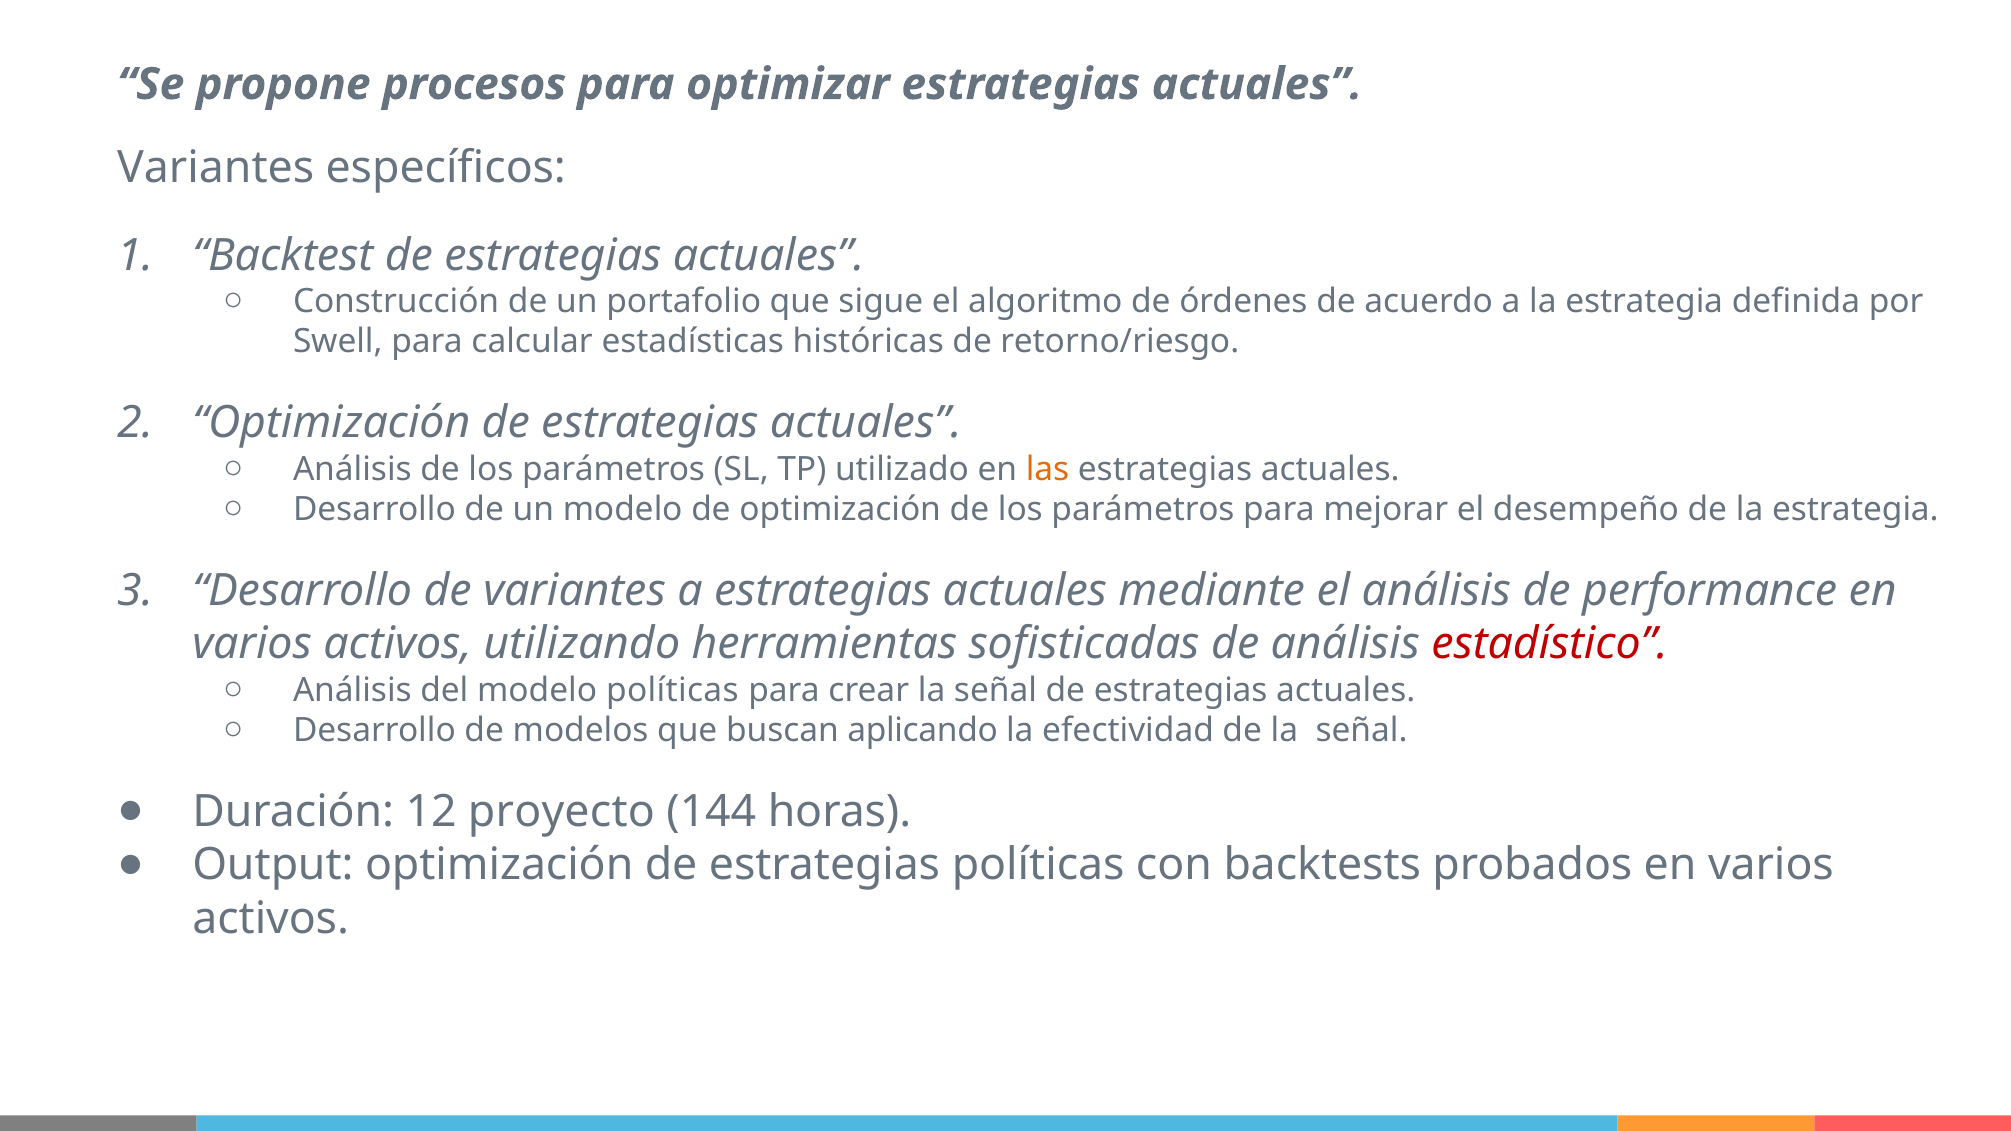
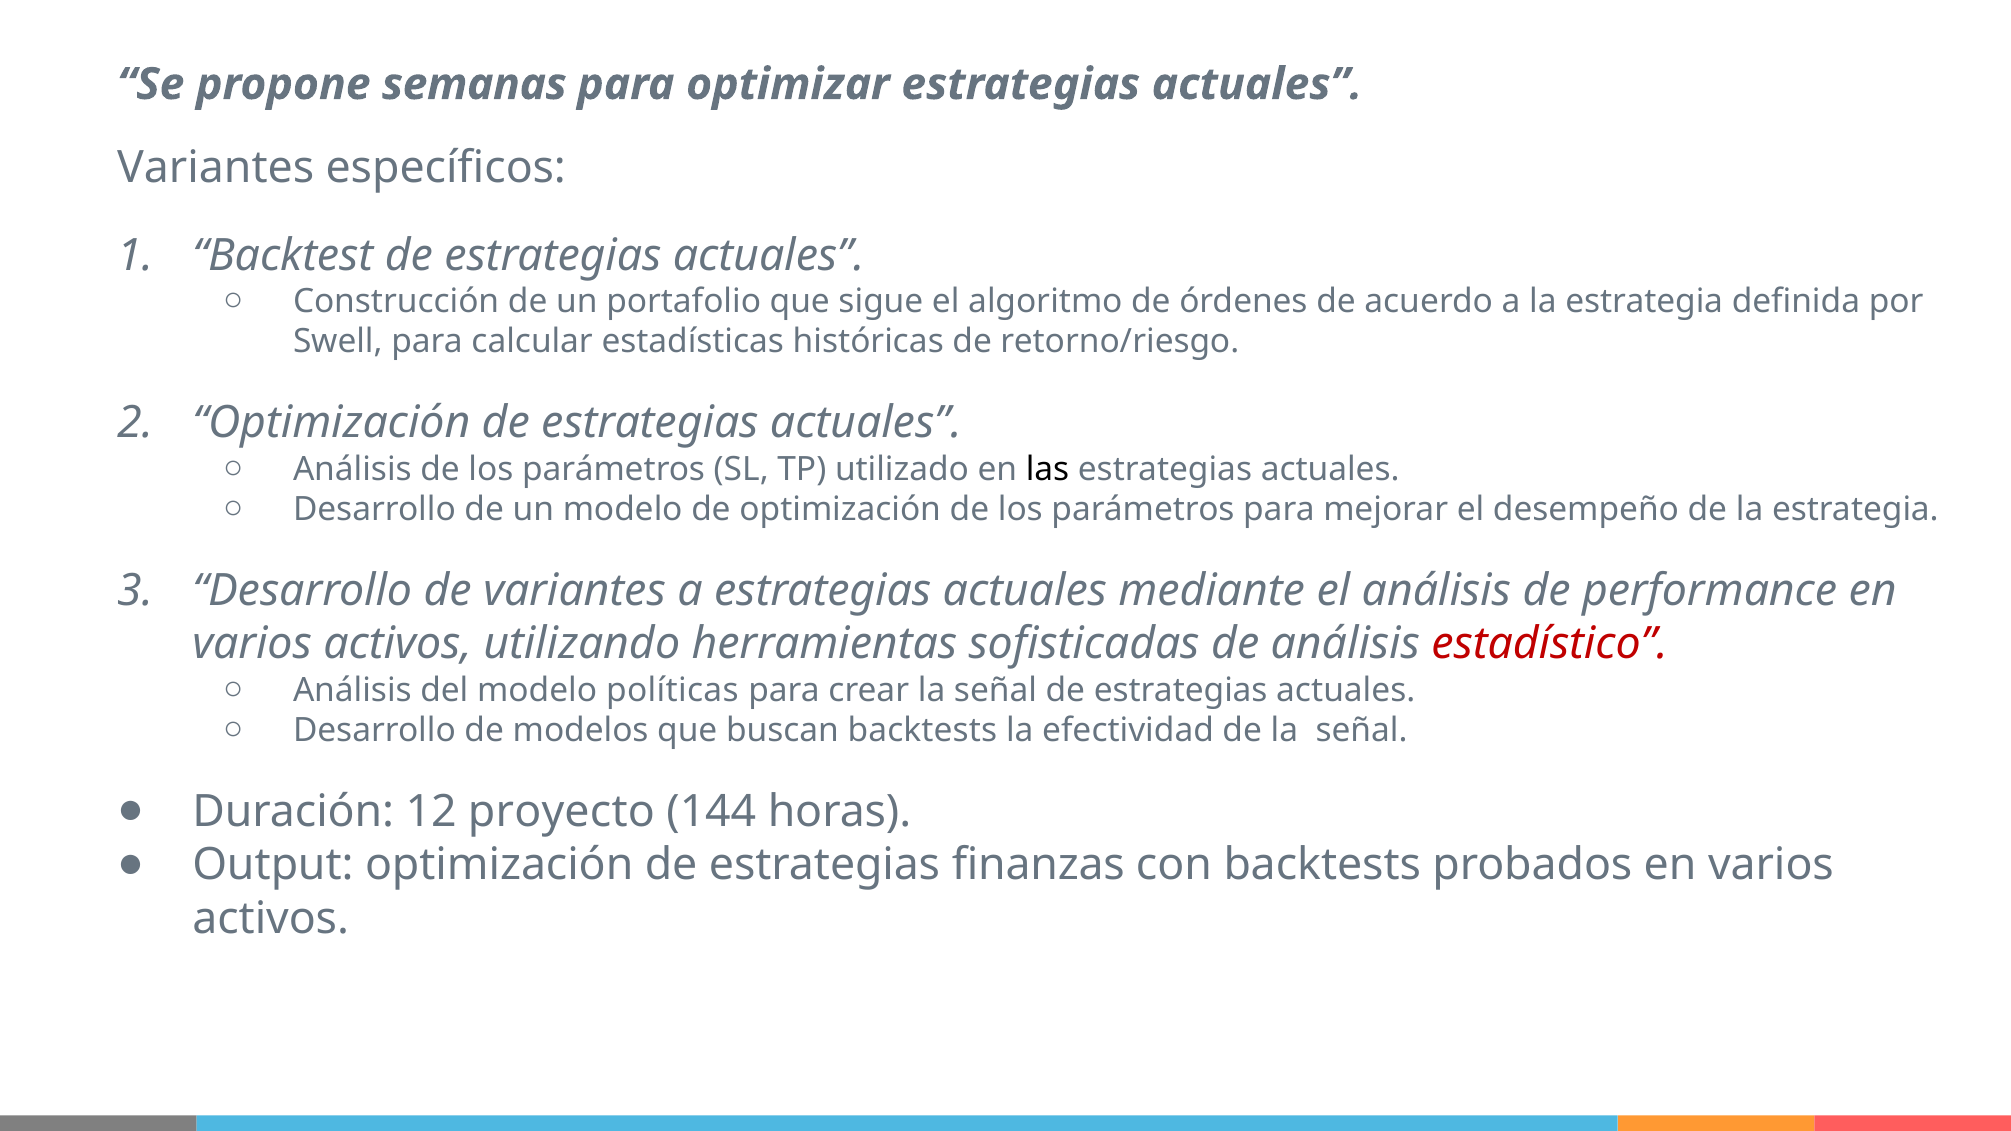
procesos: procesos -> semanas
las colour: orange -> black
buscan aplicando: aplicando -> backtests
estrategias políticas: políticas -> finanzas
